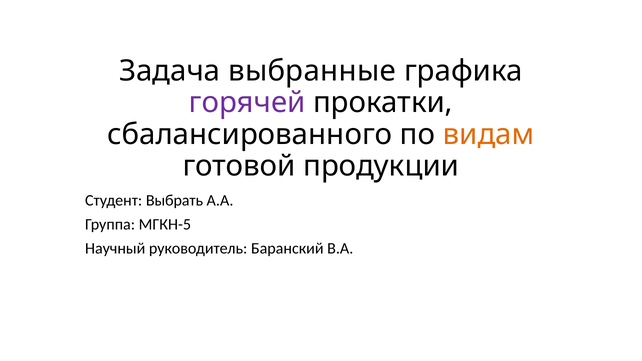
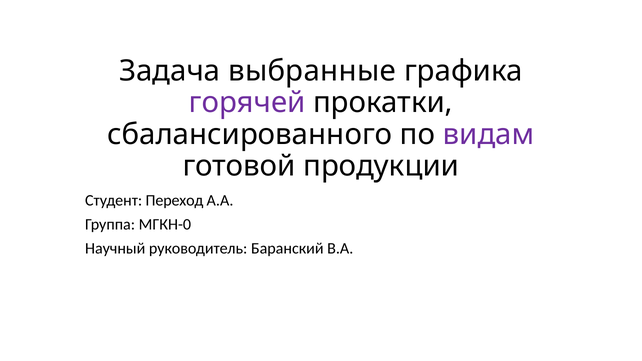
видам colour: orange -> purple
Выбрать: Выбрать -> Переход
МГКН-5: МГКН-5 -> МГКН-0
